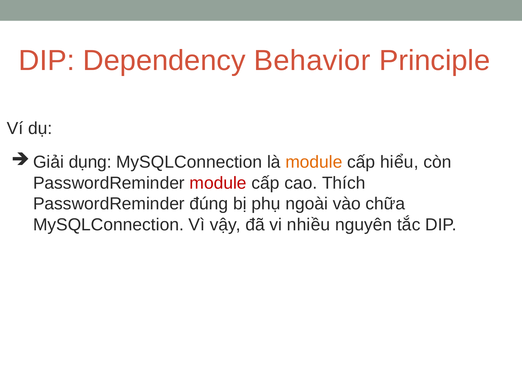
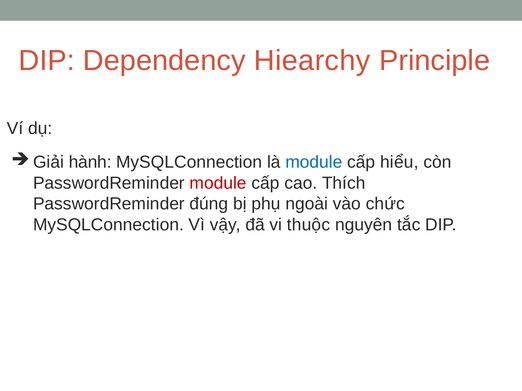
Behavior: Behavior -> Hiearchy
dụng: dụng -> hành
module at (314, 162) colour: orange -> blue
chữa: chữa -> chức
nhiều: nhiều -> thuộc
